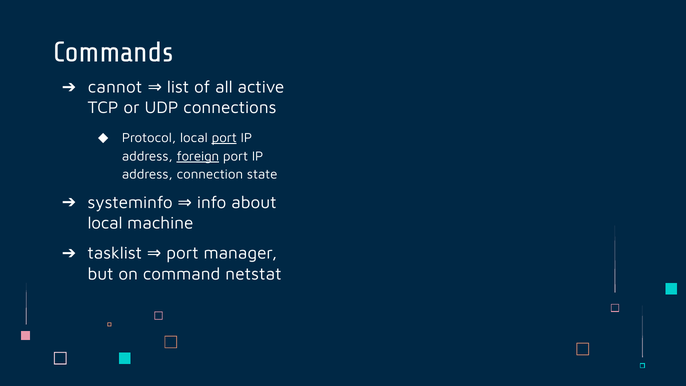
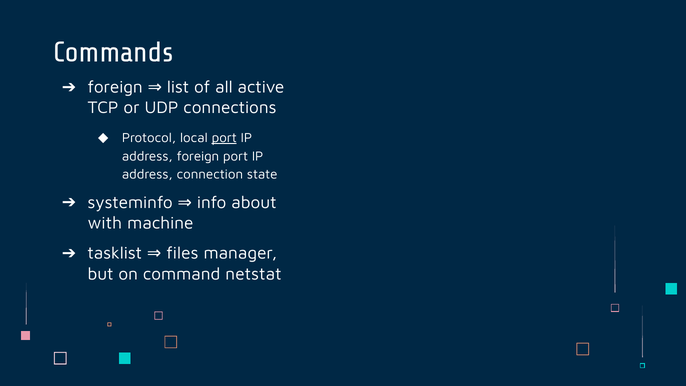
cannot at (115, 87): cannot -> foreign
foreign at (198, 156) underline: present -> none
local at (105, 223): local -> with
tasklist port: port -> files
